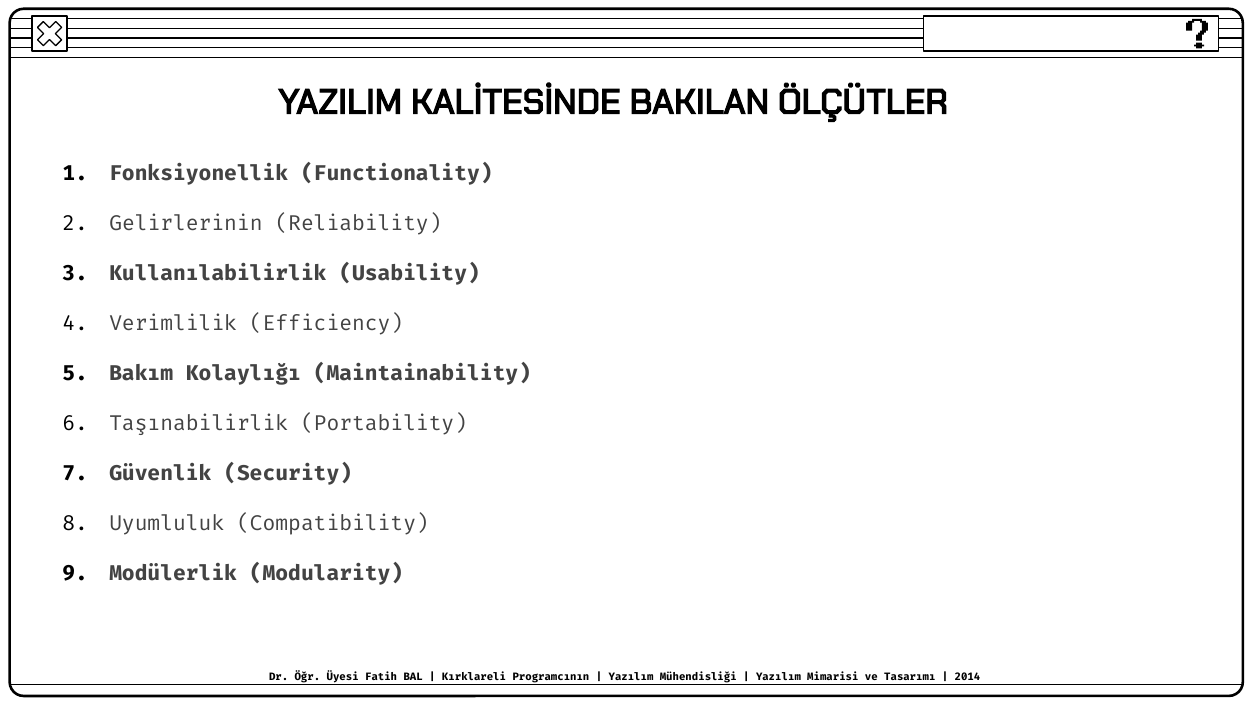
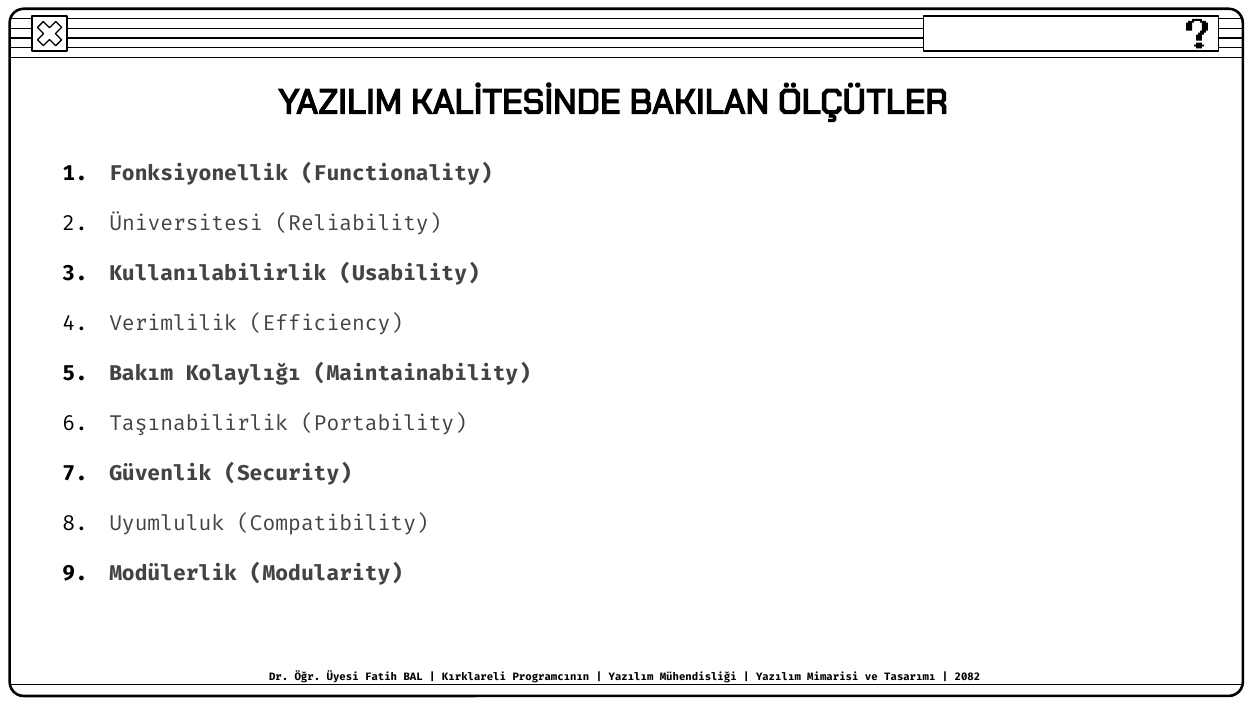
Gelirlerinin: Gelirlerinin -> Üniversitesi
2014: 2014 -> 2082
